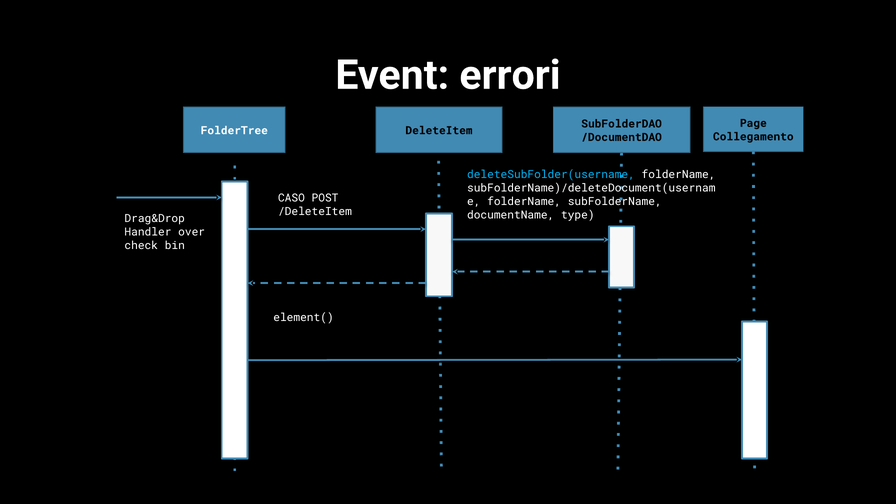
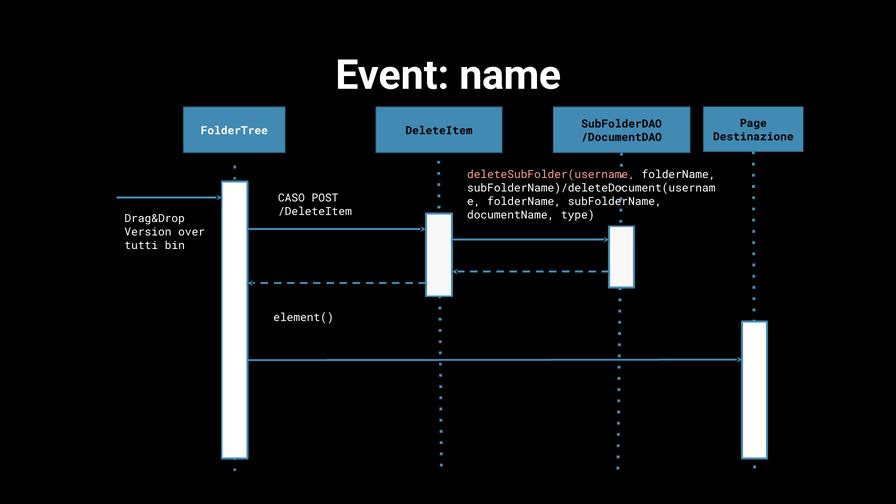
errori: errori -> name
Collegamento: Collegamento -> Destinazione
deleteSubFolder(username colour: light blue -> pink
Handler: Handler -> Version
check: check -> tutti
